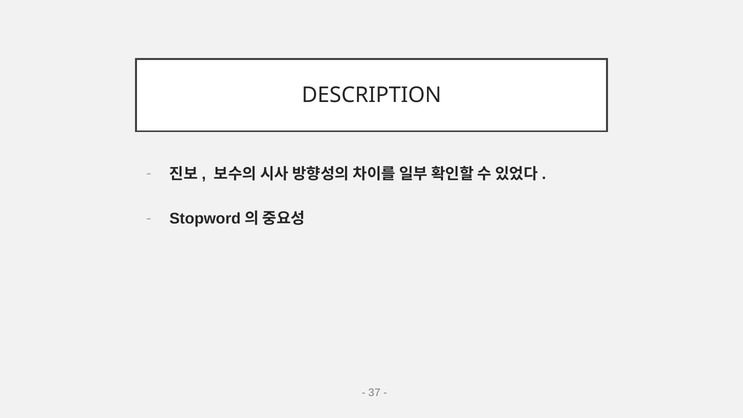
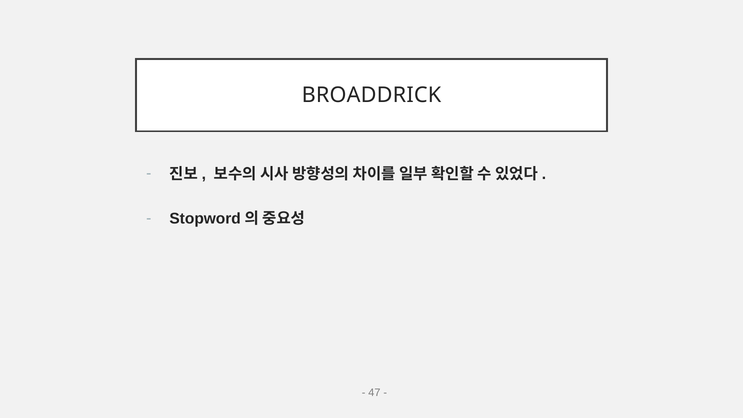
DESCRIPTION: DESCRIPTION -> BROADDRICK
37: 37 -> 47
